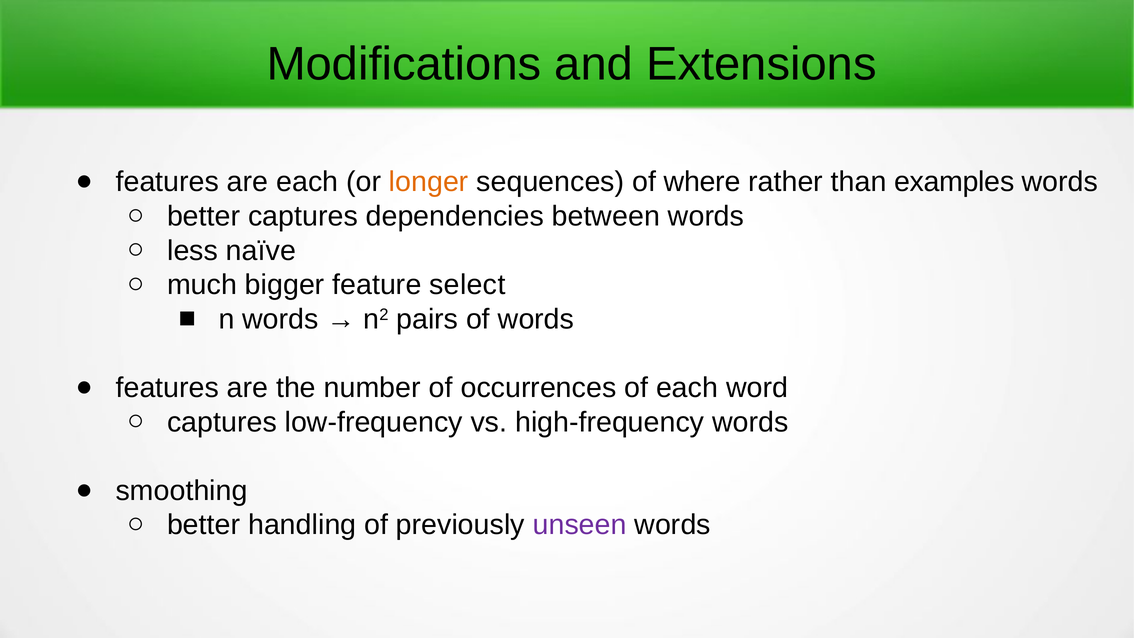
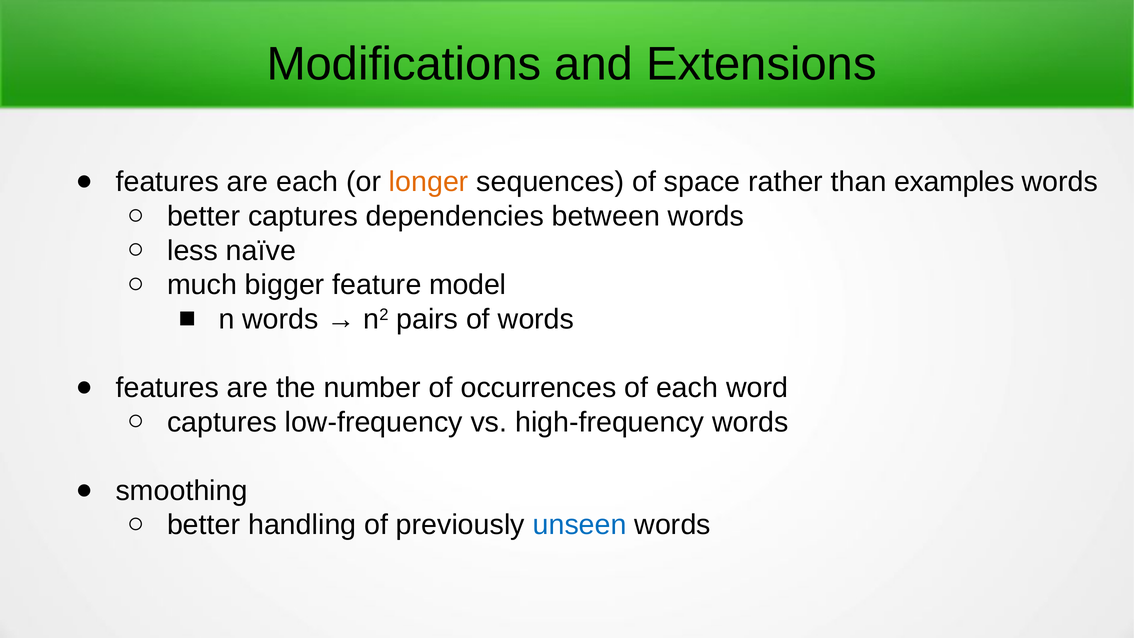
where: where -> space
select: select -> model
unseen colour: purple -> blue
